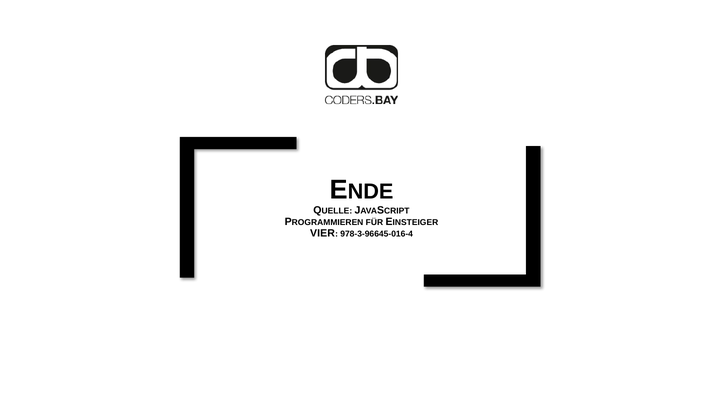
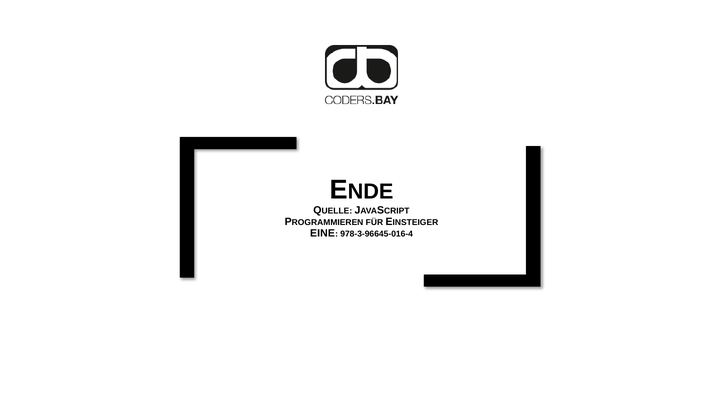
VIER: VIER -> EINE
